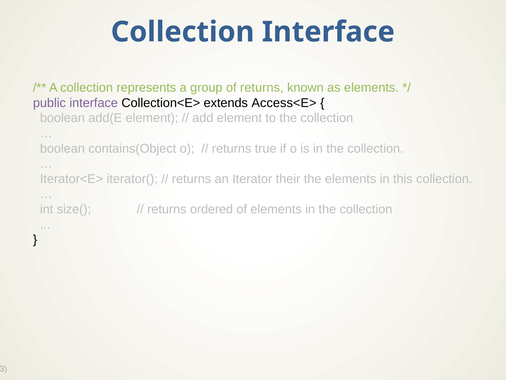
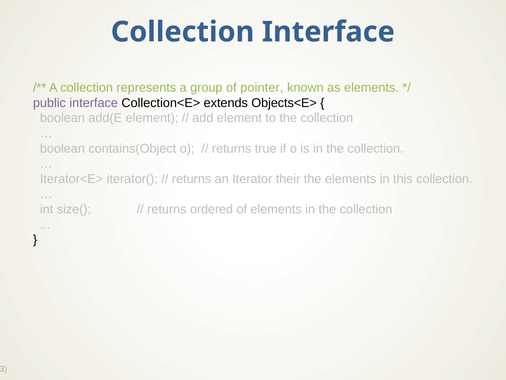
of returns: returns -> pointer
Access<E>: Access<E> -> Objects<E>
